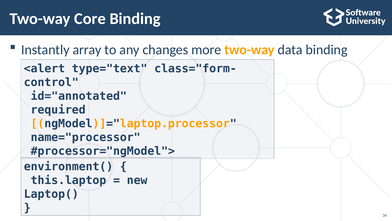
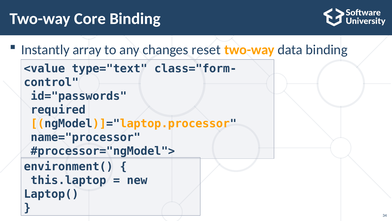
more: more -> reset
<alert: <alert -> <value
id="annotated: id="annotated -> id="passwords
